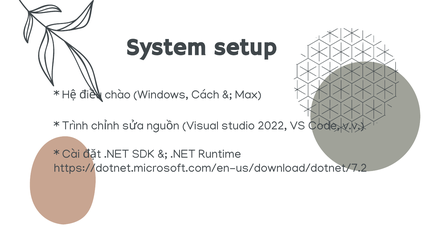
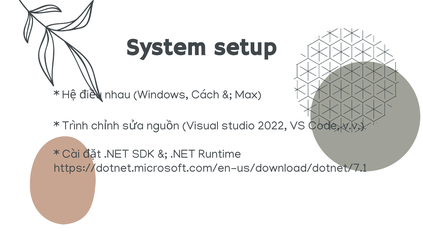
chào: chào -> nhau
https://dotnet.microsoft.com/en-us/download/dotnet/7.2: https://dotnet.microsoft.com/en-us/download/dotnet/7.2 -> https://dotnet.microsoft.com/en-us/download/dotnet/7.1
